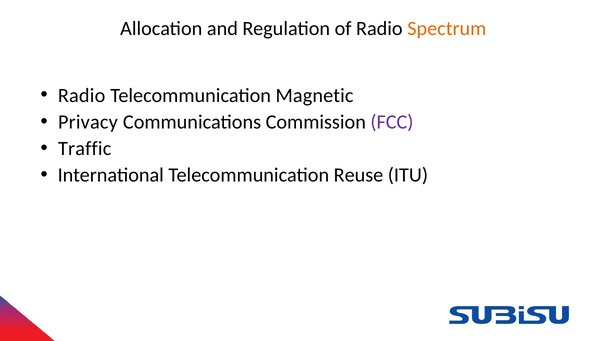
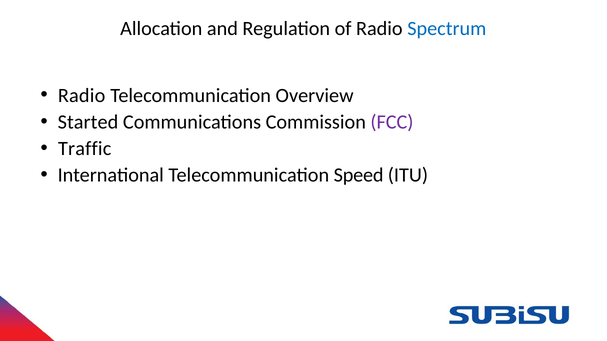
Spectrum colour: orange -> blue
Magnetic: Magnetic -> Overview
Privacy: Privacy -> Started
Reuse: Reuse -> Speed
